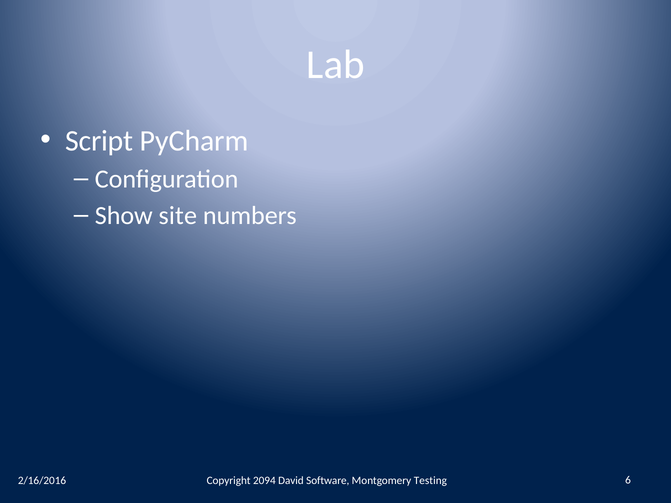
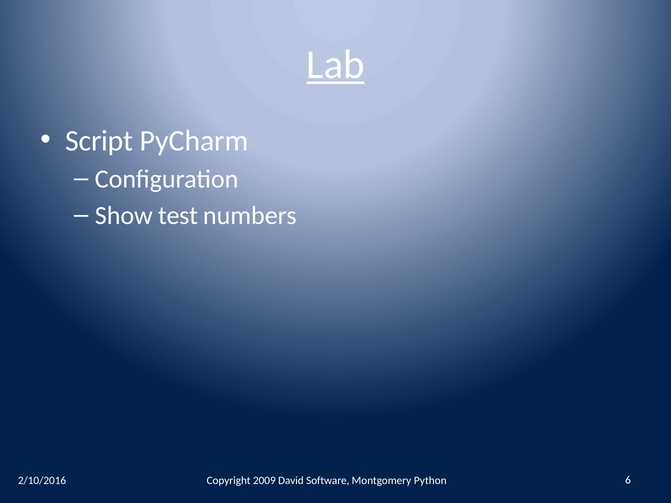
Lab underline: none -> present
site: site -> test
2/16/2016: 2/16/2016 -> 2/10/2016
2094: 2094 -> 2009
Testing: Testing -> Python
